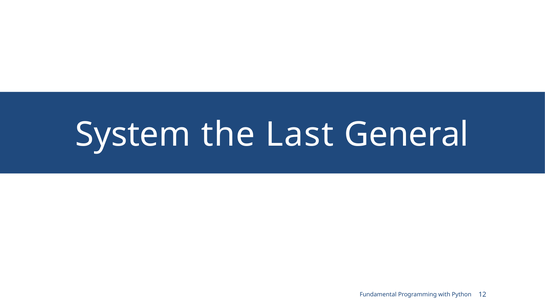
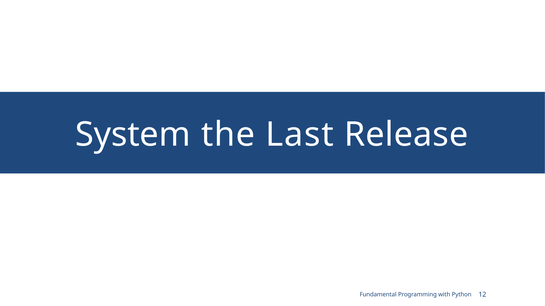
General: General -> Release
